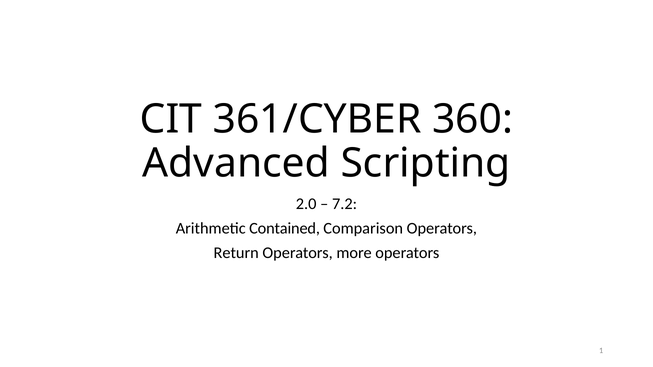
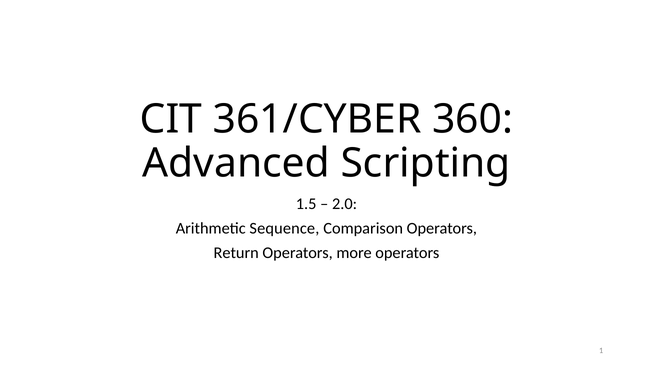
2.0: 2.0 -> 1.5
7.2: 7.2 -> 2.0
Contained: Contained -> Sequence
